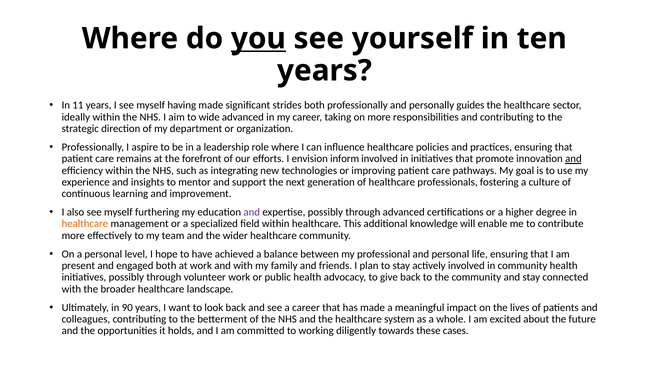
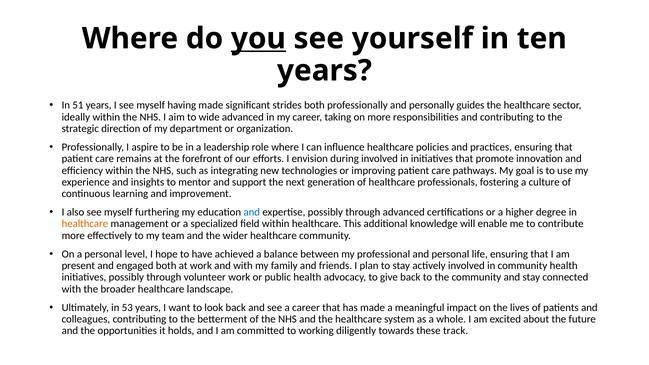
11: 11 -> 51
inform: inform -> during
and at (573, 159) underline: present -> none
and at (252, 212) colour: purple -> blue
90: 90 -> 53
cases: cases -> track
